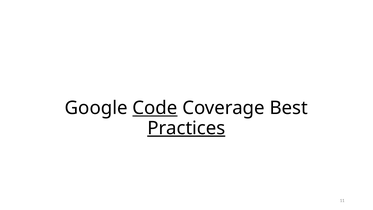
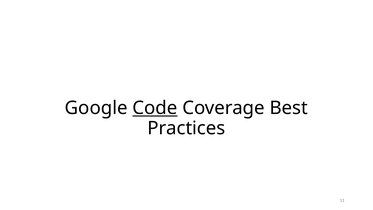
Practices underline: present -> none
